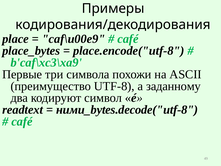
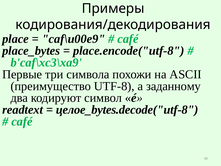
ними_bytes.decode("utf-8: ними_bytes.decode("utf-8 -> целое_bytes.decode("utf-8
